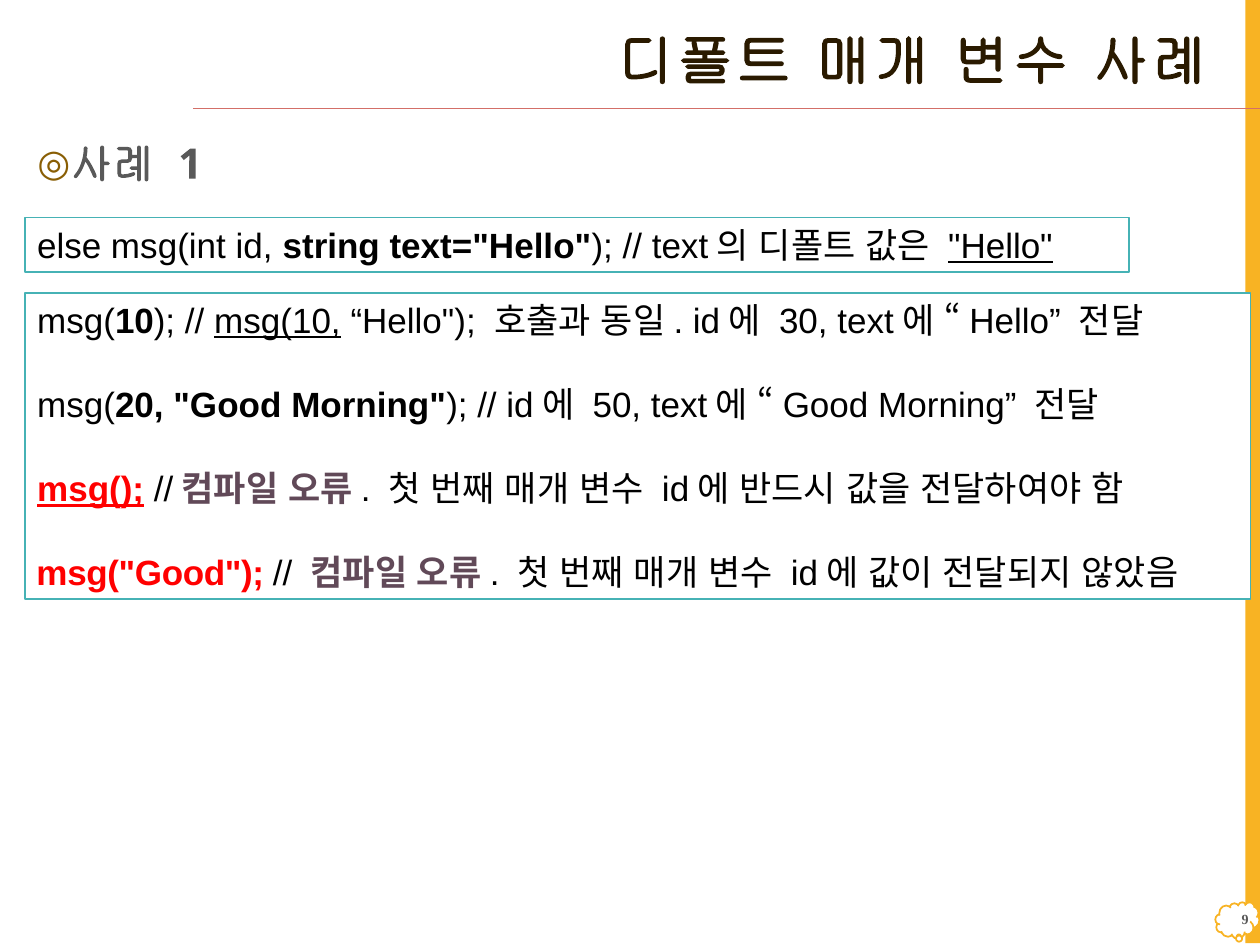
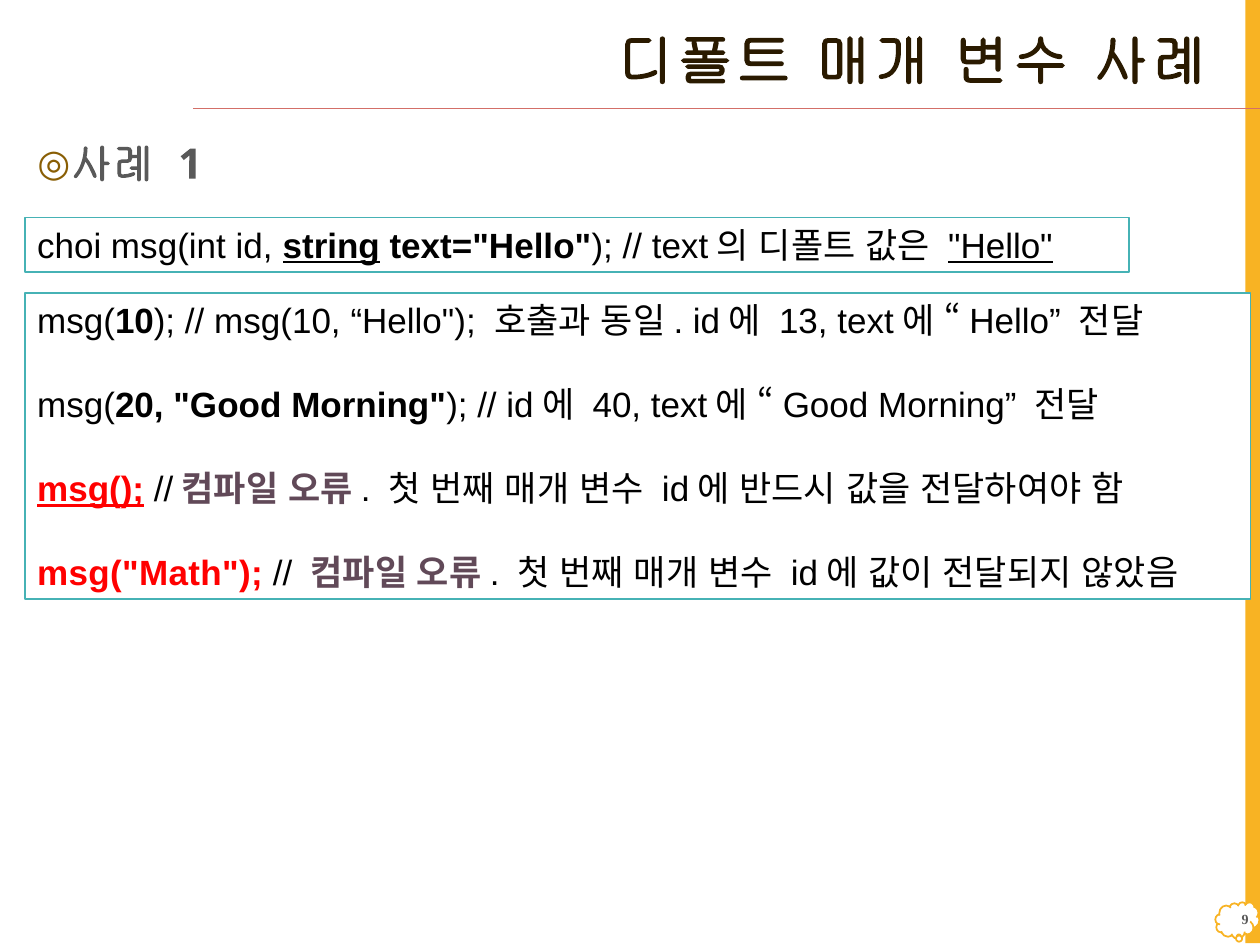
else: else -> choi
string underline: none -> present
msg(10 at (277, 322) underline: present -> none
30: 30 -> 13
50: 50 -> 40
msg("Good: msg("Good -> msg("Math
